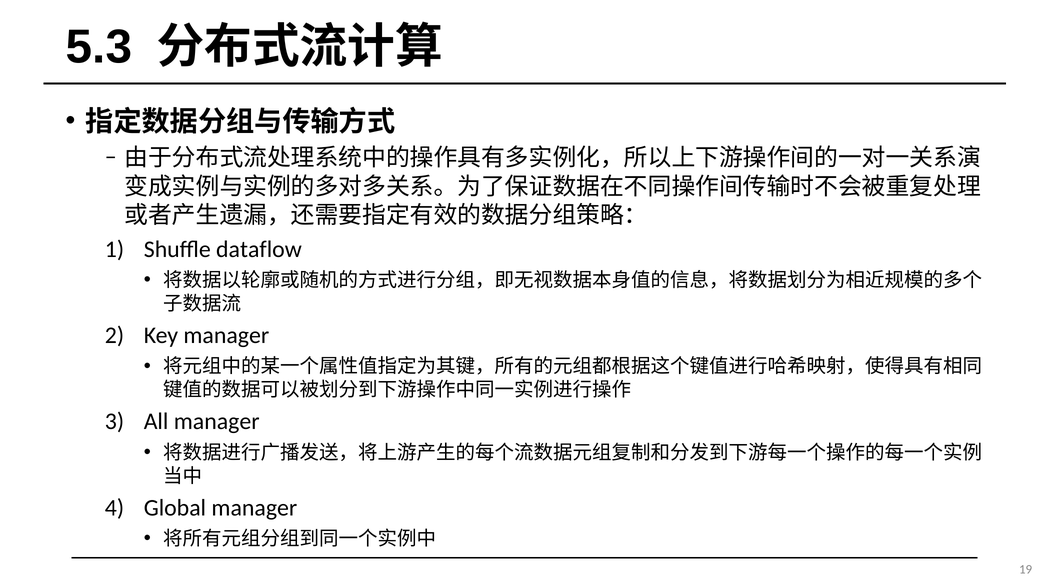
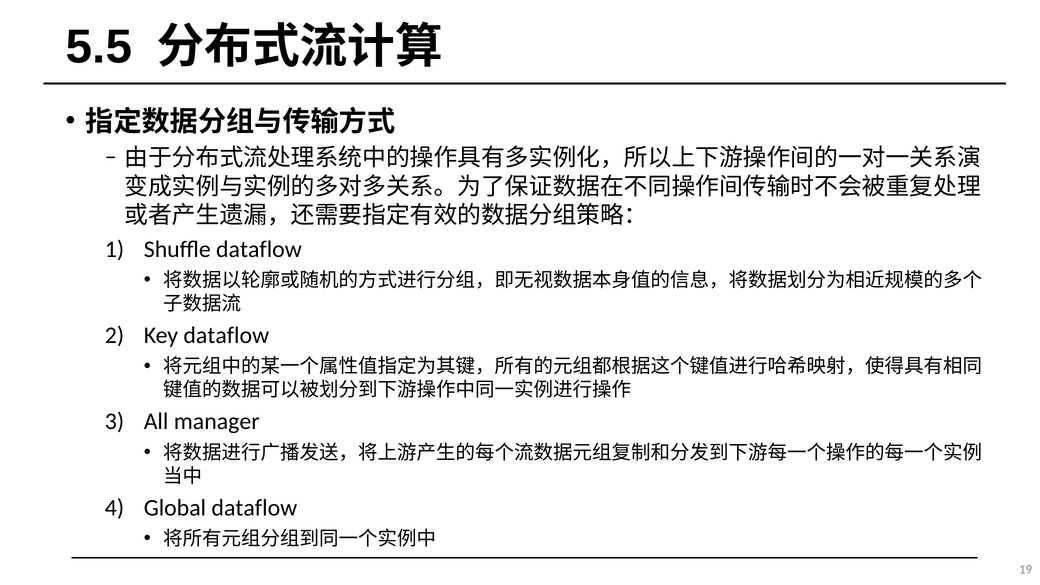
5.3: 5.3 -> 5.5
Key manager: manager -> dataflow
Global manager: manager -> dataflow
